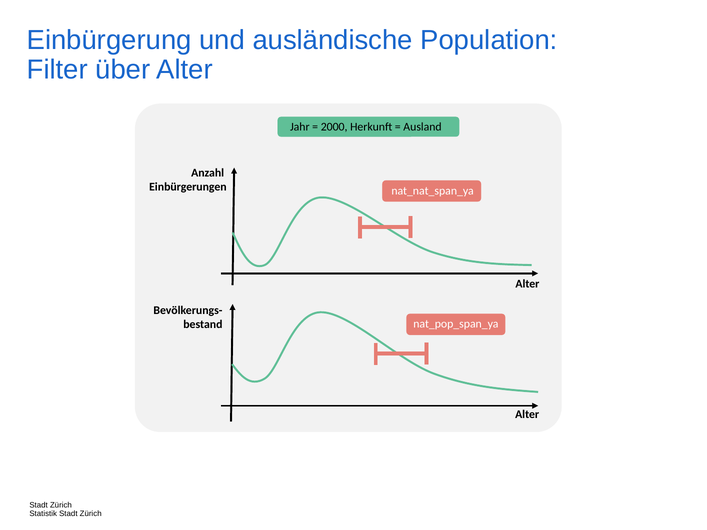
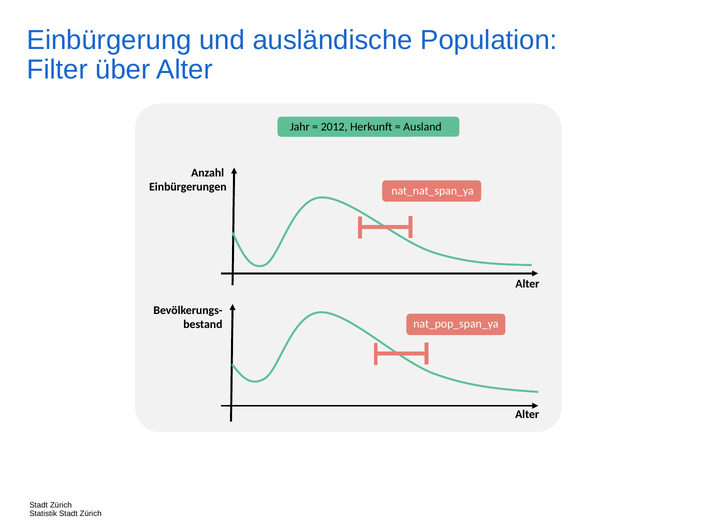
2000: 2000 -> 2012
